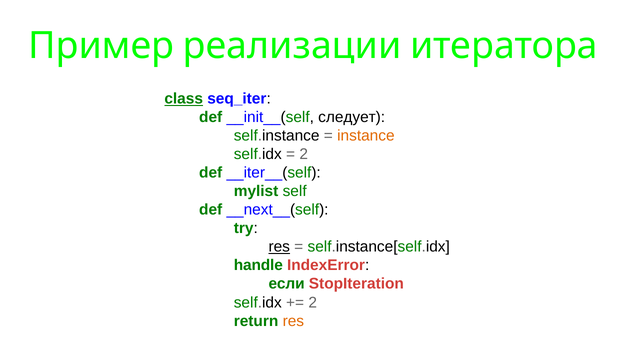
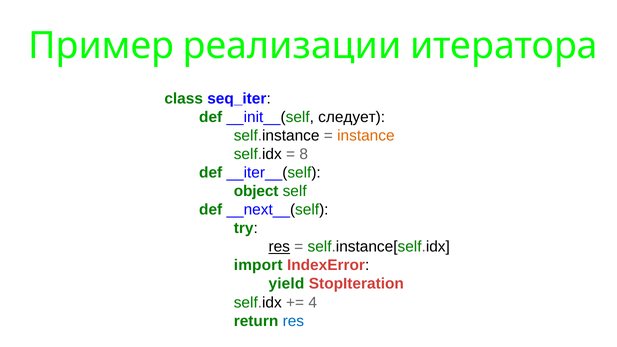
class underline: present -> none
2 at (304, 154): 2 -> 8
mylist: mylist -> object
handle: handle -> import
если: если -> yield
2 at (313, 302): 2 -> 4
res at (293, 321) colour: orange -> blue
